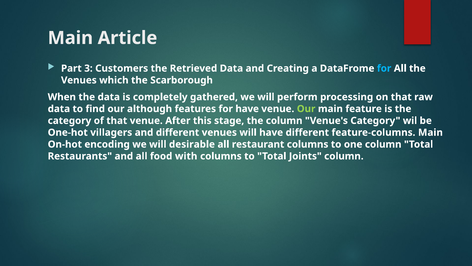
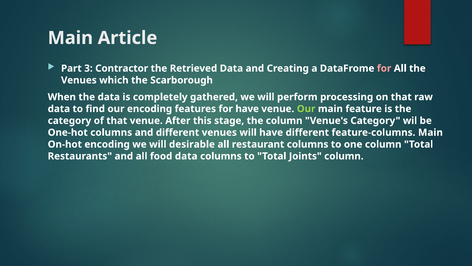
Customers: Customers -> Contractor
for at (384, 68) colour: light blue -> pink
our although: although -> encoding
One-hot villagers: villagers -> columns
food with: with -> data
